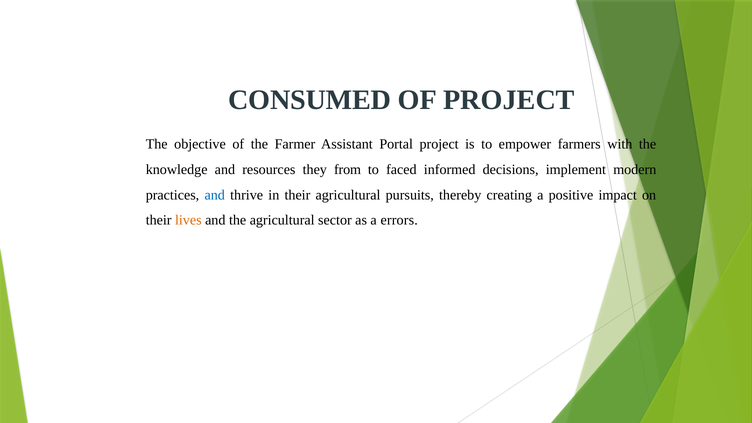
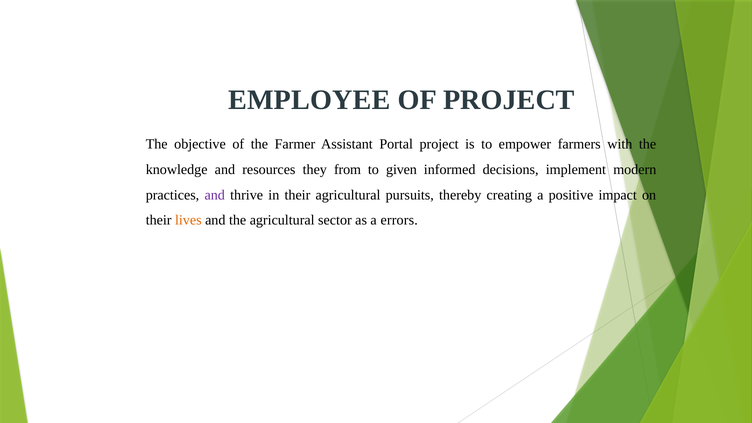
CONSUMED: CONSUMED -> EMPLOYEE
faced: faced -> given
and at (215, 195) colour: blue -> purple
